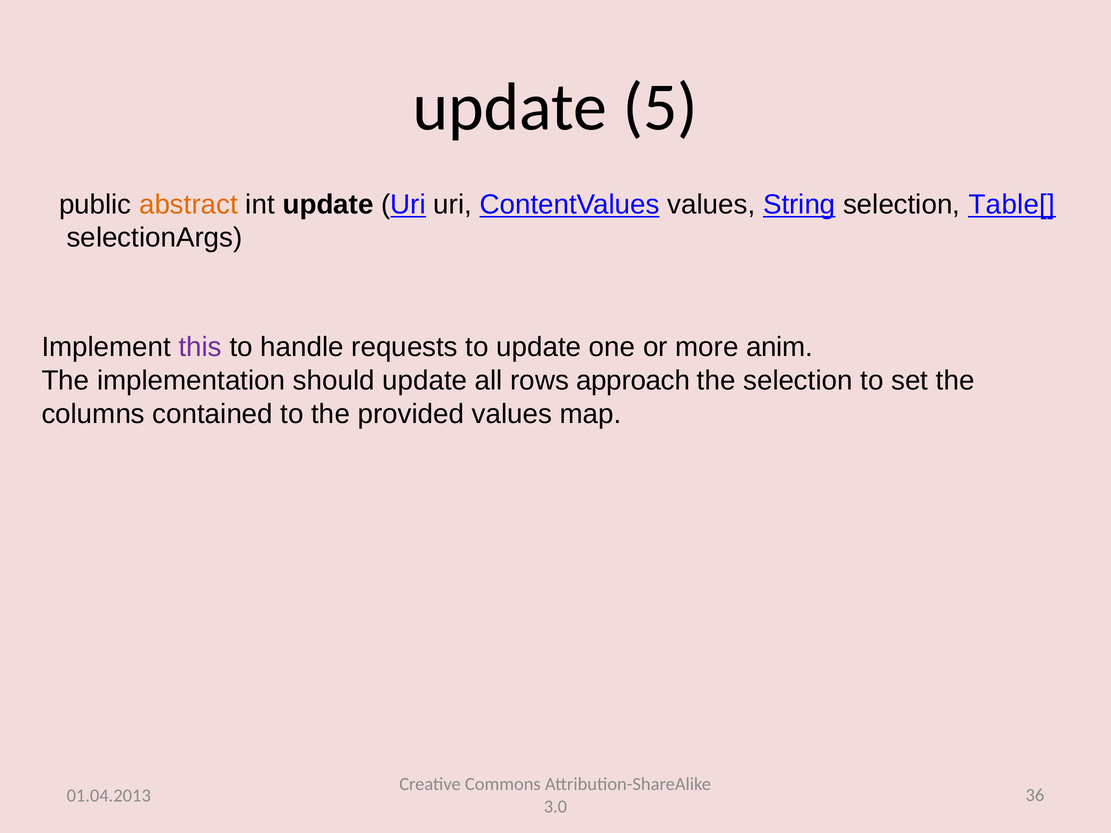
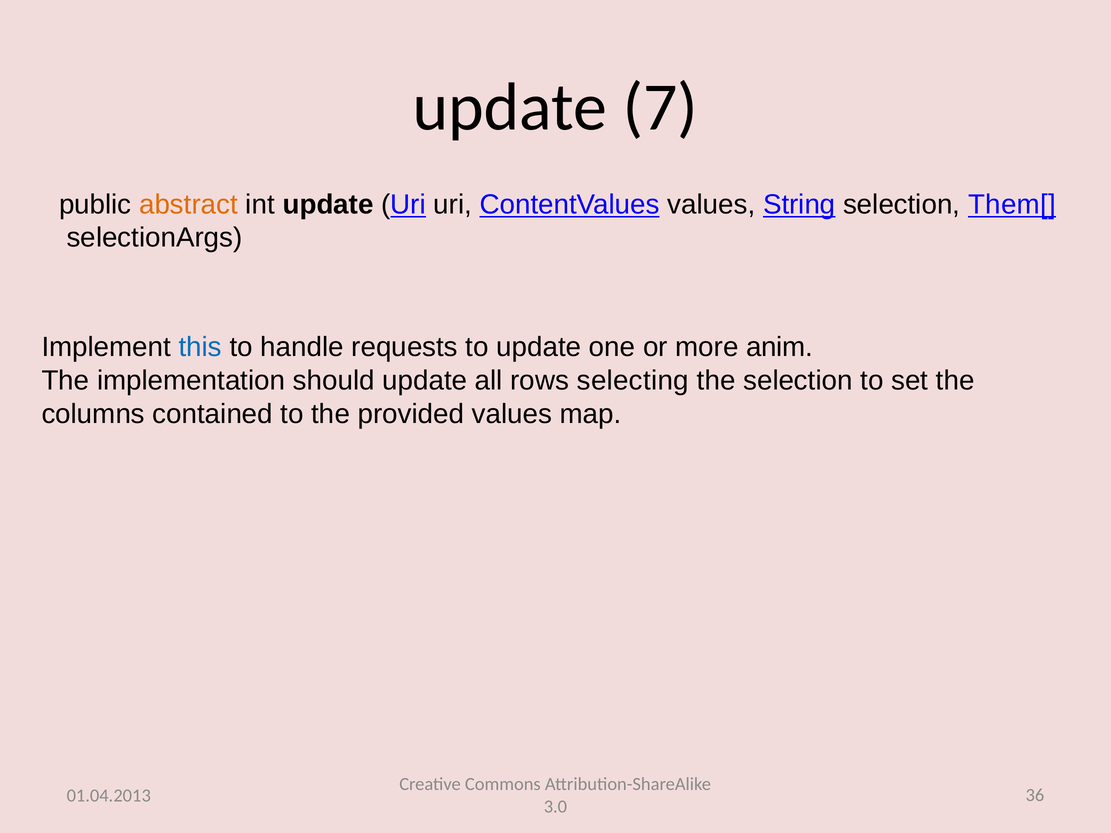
5: 5 -> 7
Table[: Table[ -> Them[
this colour: purple -> blue
approach: approach -> selecting
